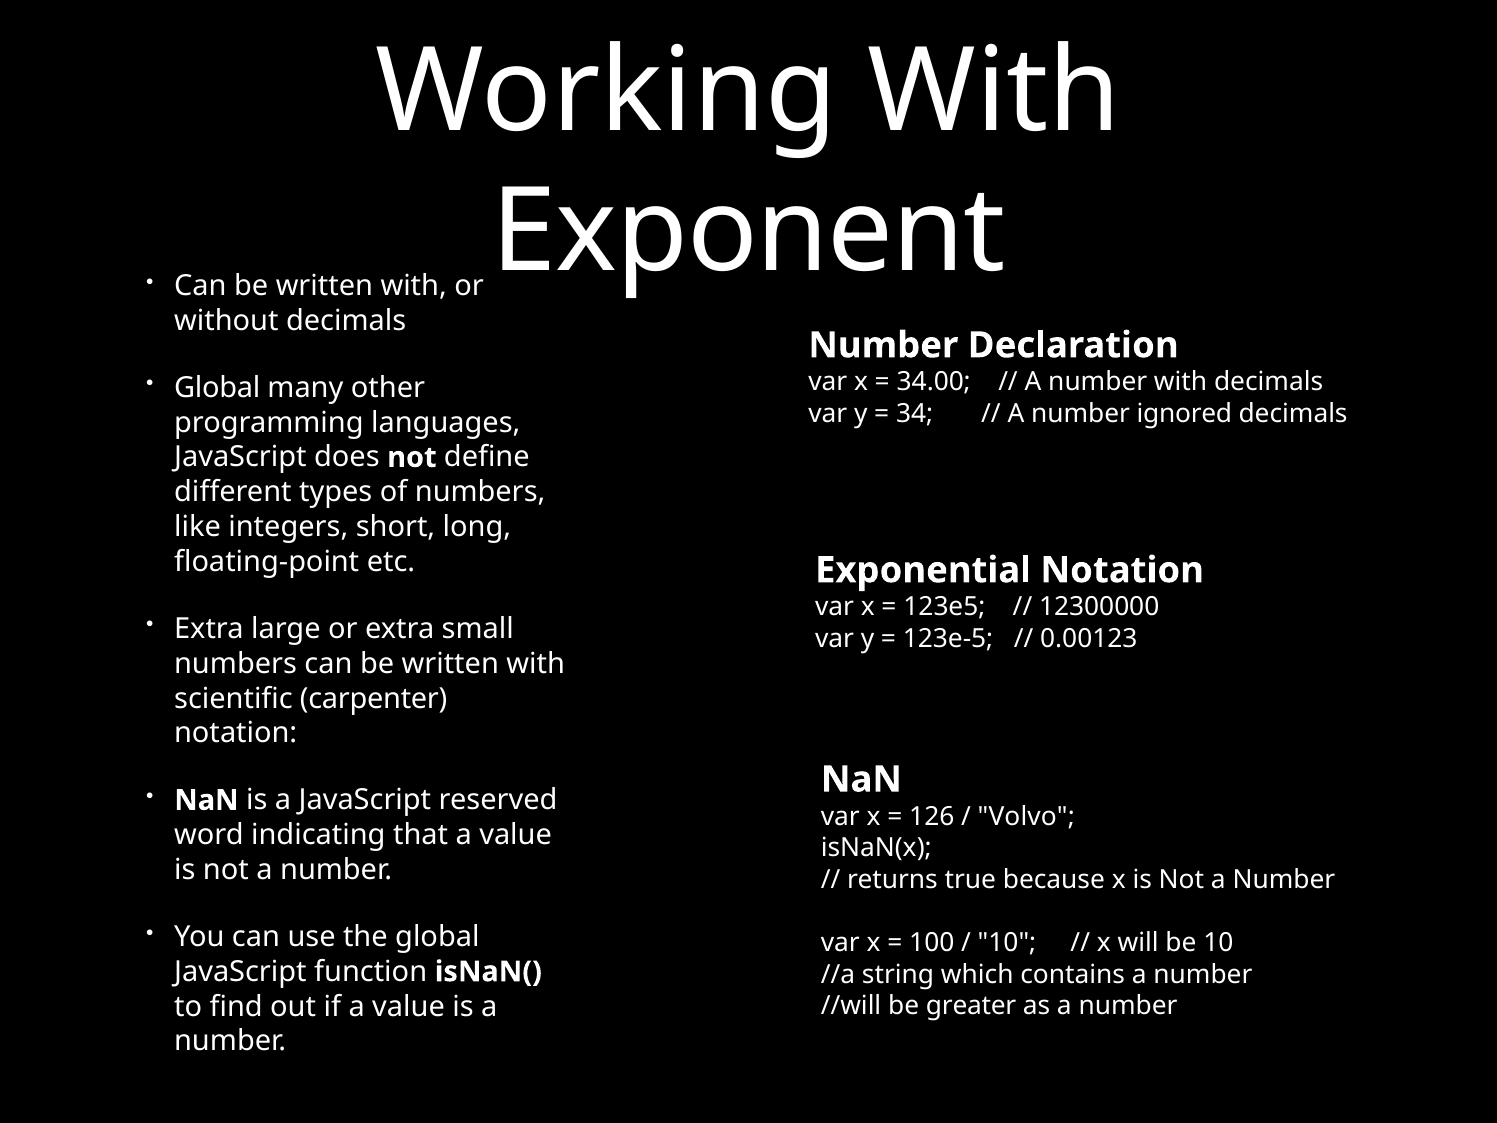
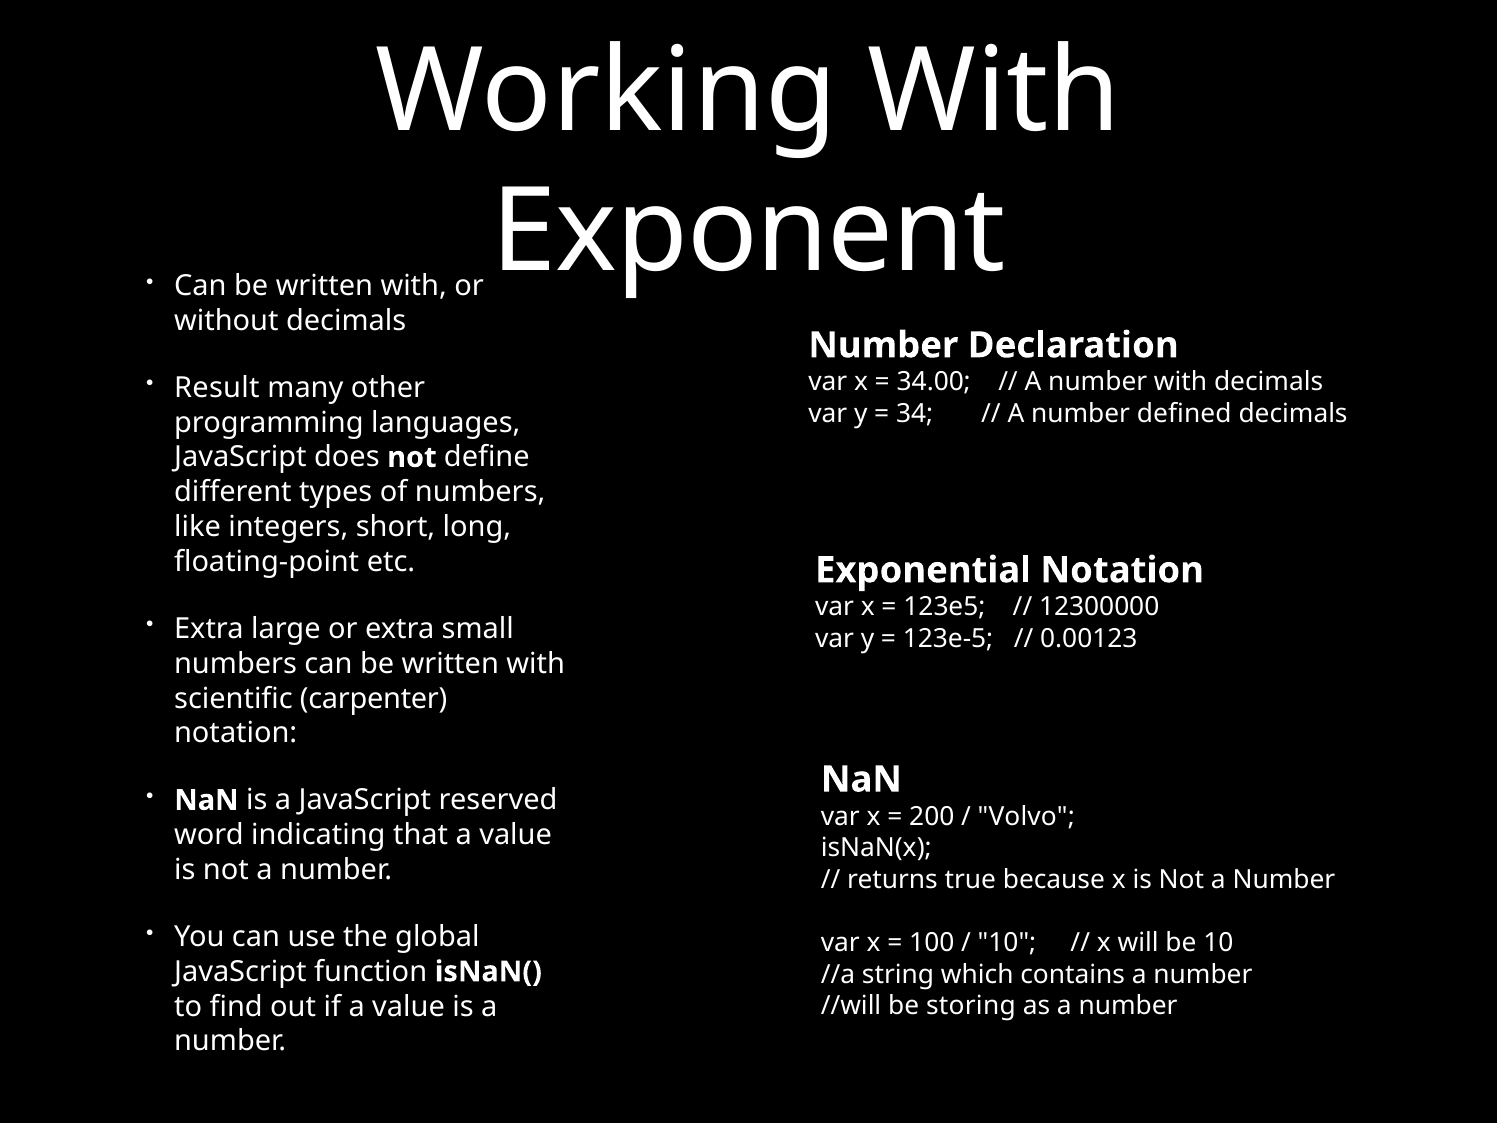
Global at (217, 388): Global -> Result
ignored: ignored -> defined
126: 126 -> 200
greater: greater -> storing
